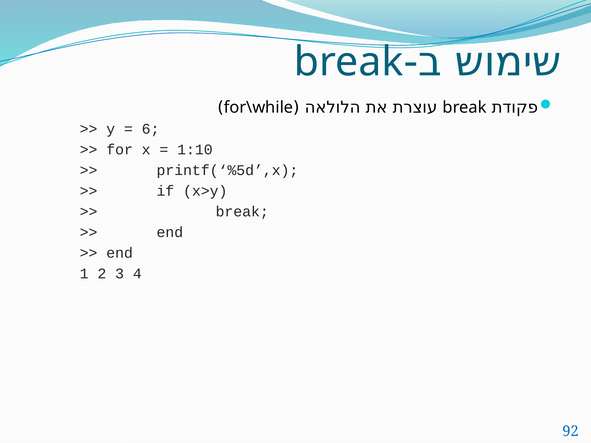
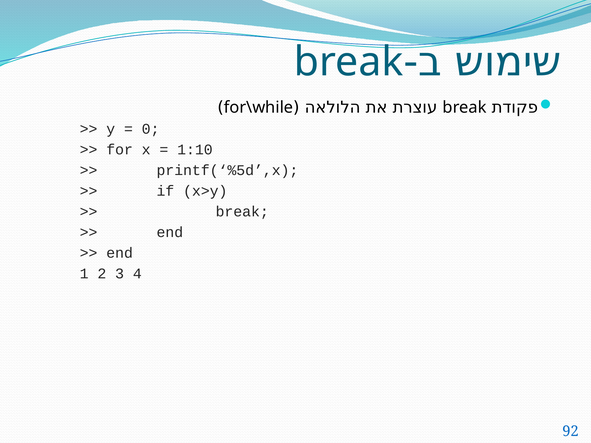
6: 6 -> 0
